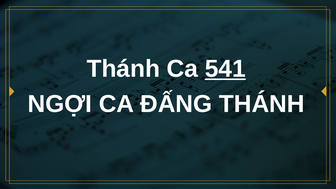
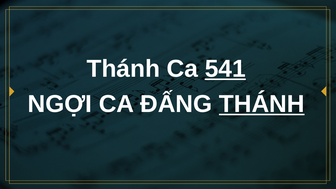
THÁNH at (262, 104) underline: none -> present
